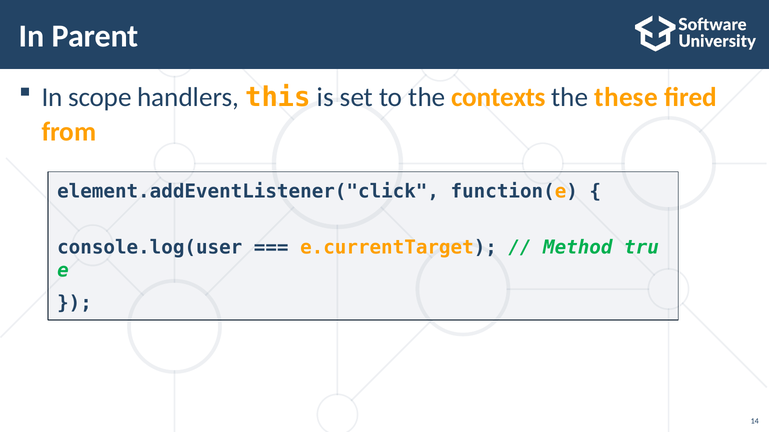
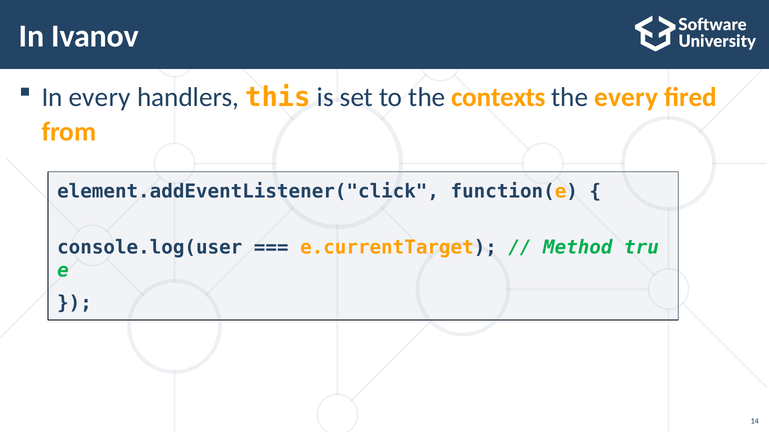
Parent: Parent -> Ivanov
In scope: scope -> every
the these: these -> every
